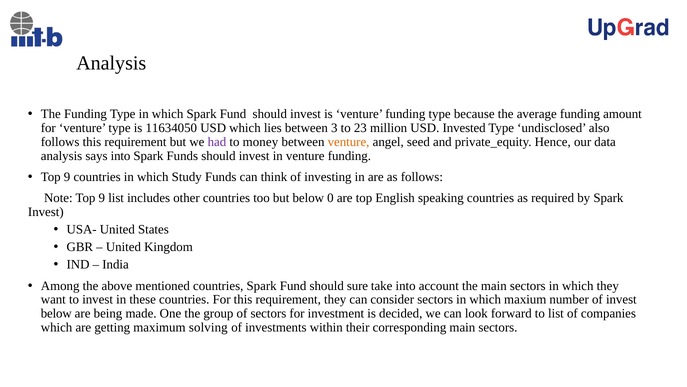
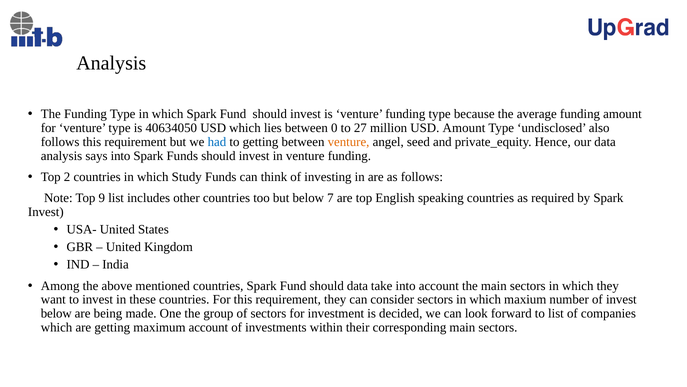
11634050: 11634050 -> 40634050
3: 3 -> 0
23: 23 -> 27
USD Invested: Invested -> Amount
had colour: purple -> blue
to money: money -> getting
9 at (67, 177): 9 -> 2
0: 0 -> 7
should sure: sure -> data
maximum solving: solving -> account
